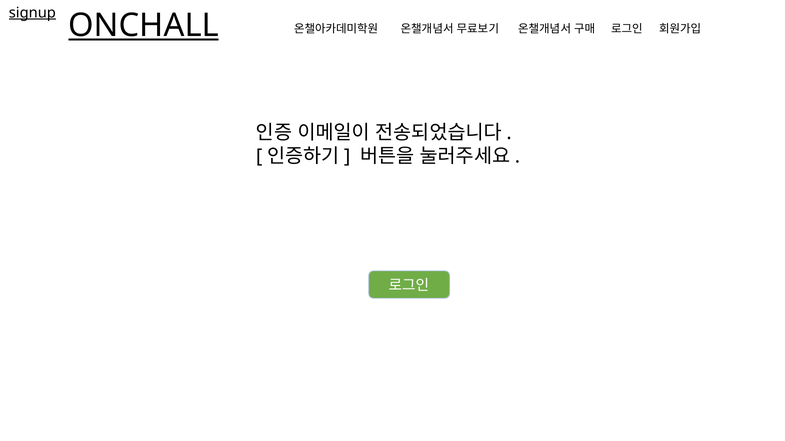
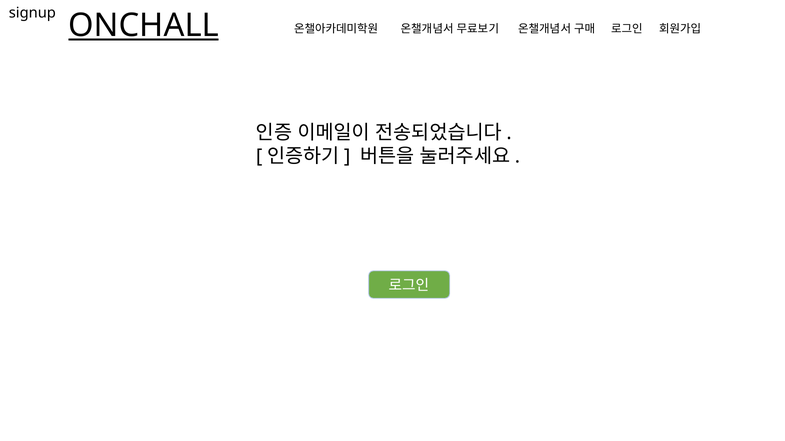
signup underline: present -> none
